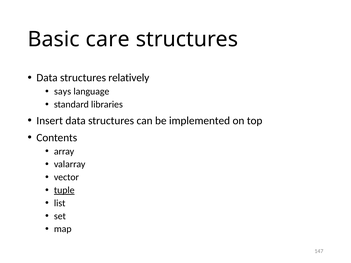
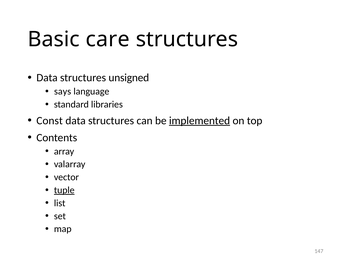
relatively: relatively -> unsigned
Insert: Insert -> Const
implemented underline: none -> present
